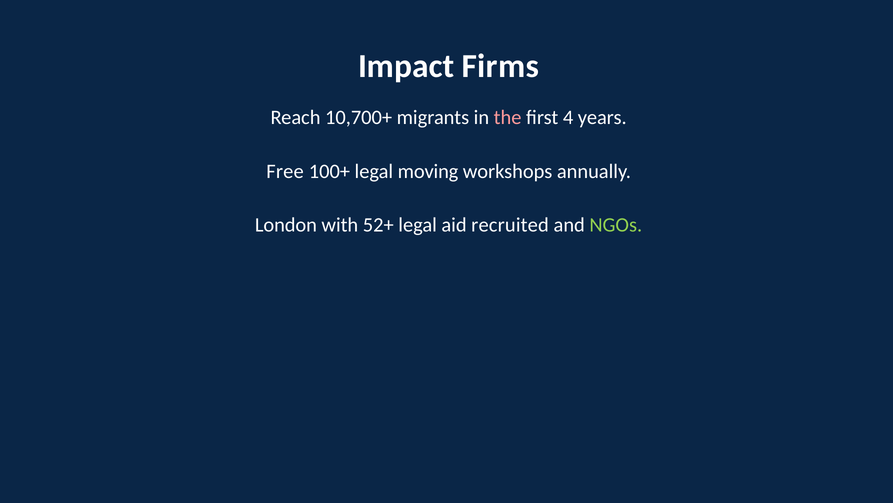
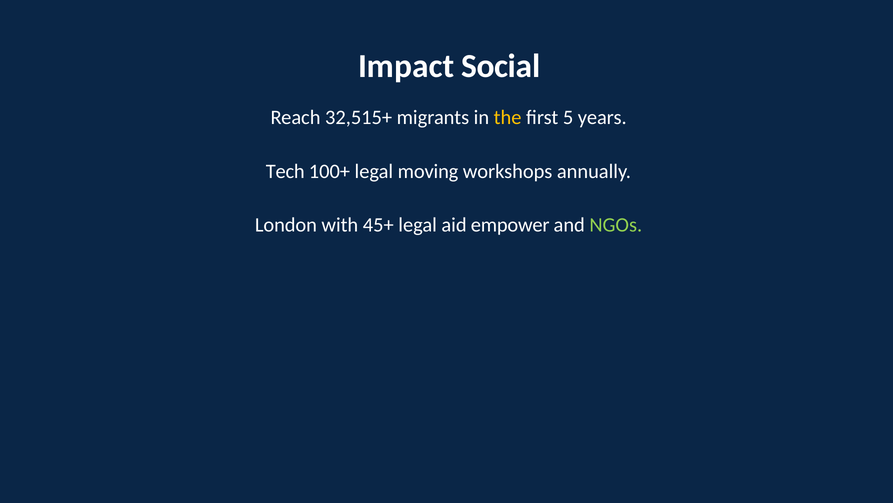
Firms: Firms -> Social
10,700+: 10,700+ -> 32,515+
the colour: pink -> yellow
4: 4 -> 5
Free: Free -> Tech
52+: 52+ -> 45+
recruited: recruited -> empower
